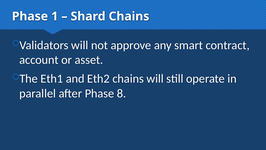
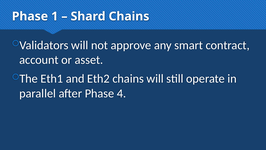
8: 8 -> 4
